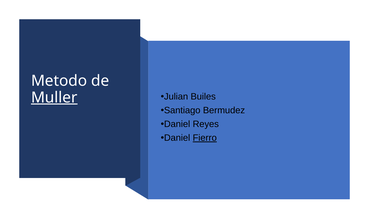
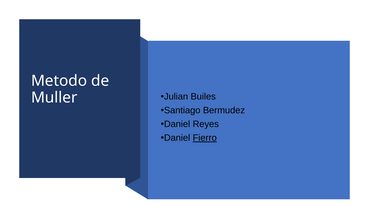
Muller underline: present -> none
